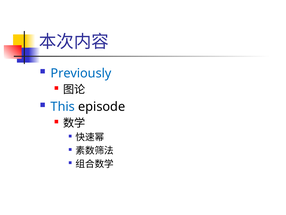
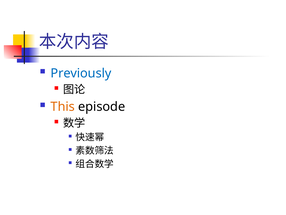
This colour: blue -> orange
